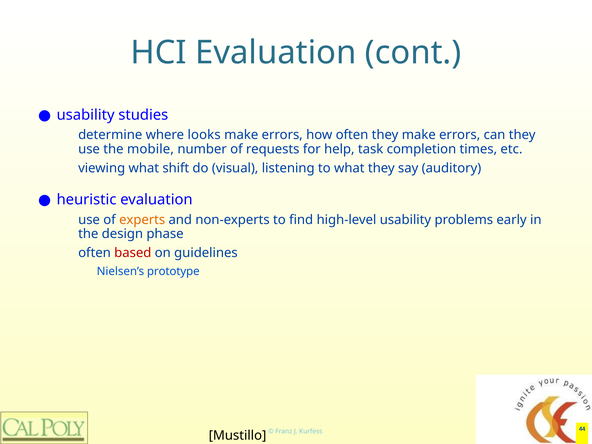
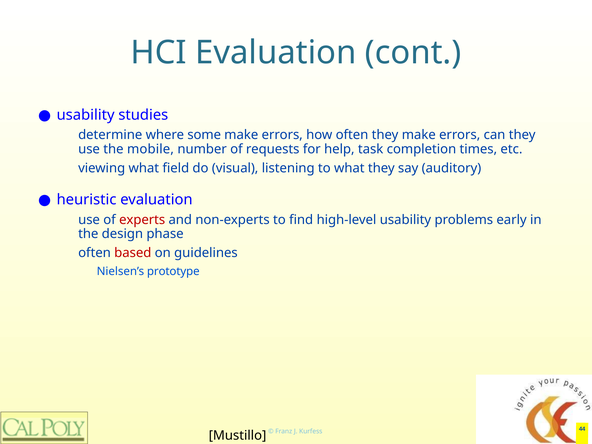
looks: looks -> some
shift: shift -> field
experts colour: orange -> red
